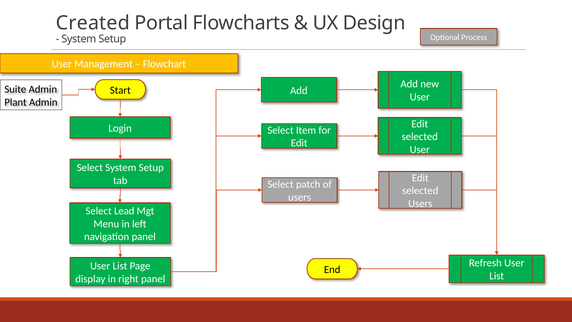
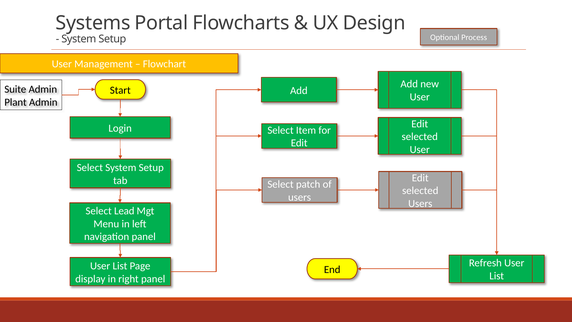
Created: Created -> Systems
